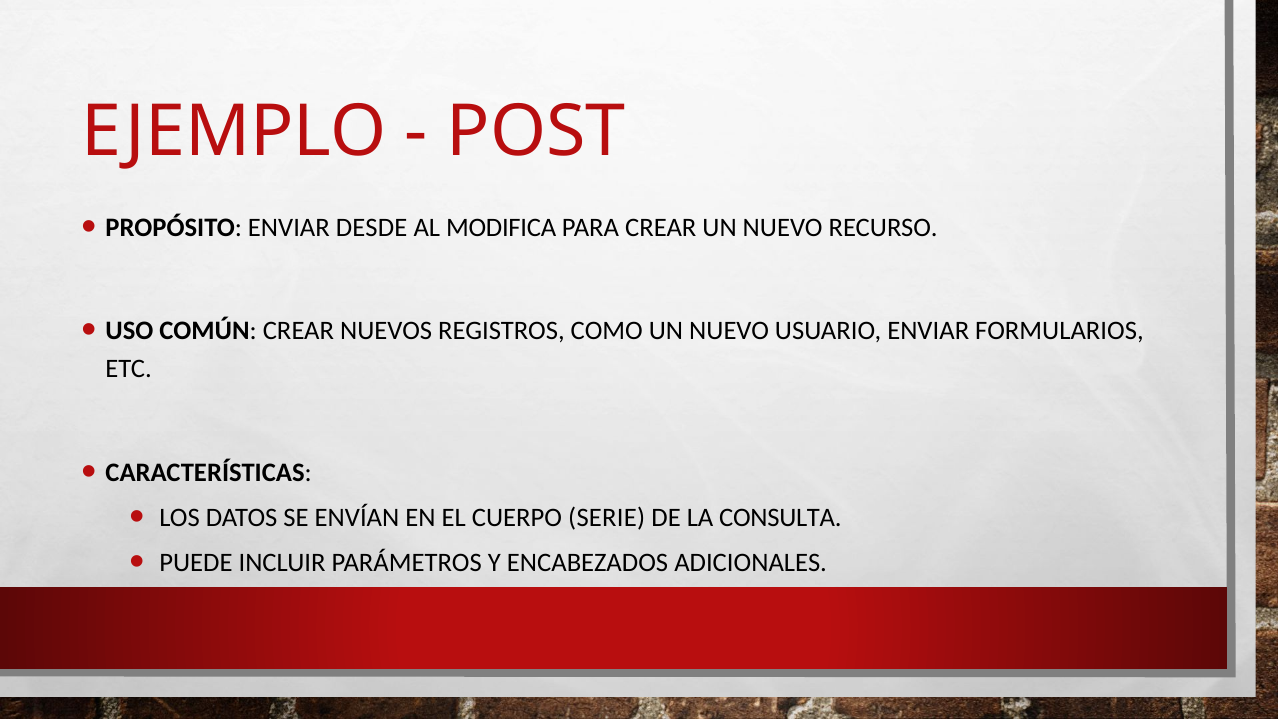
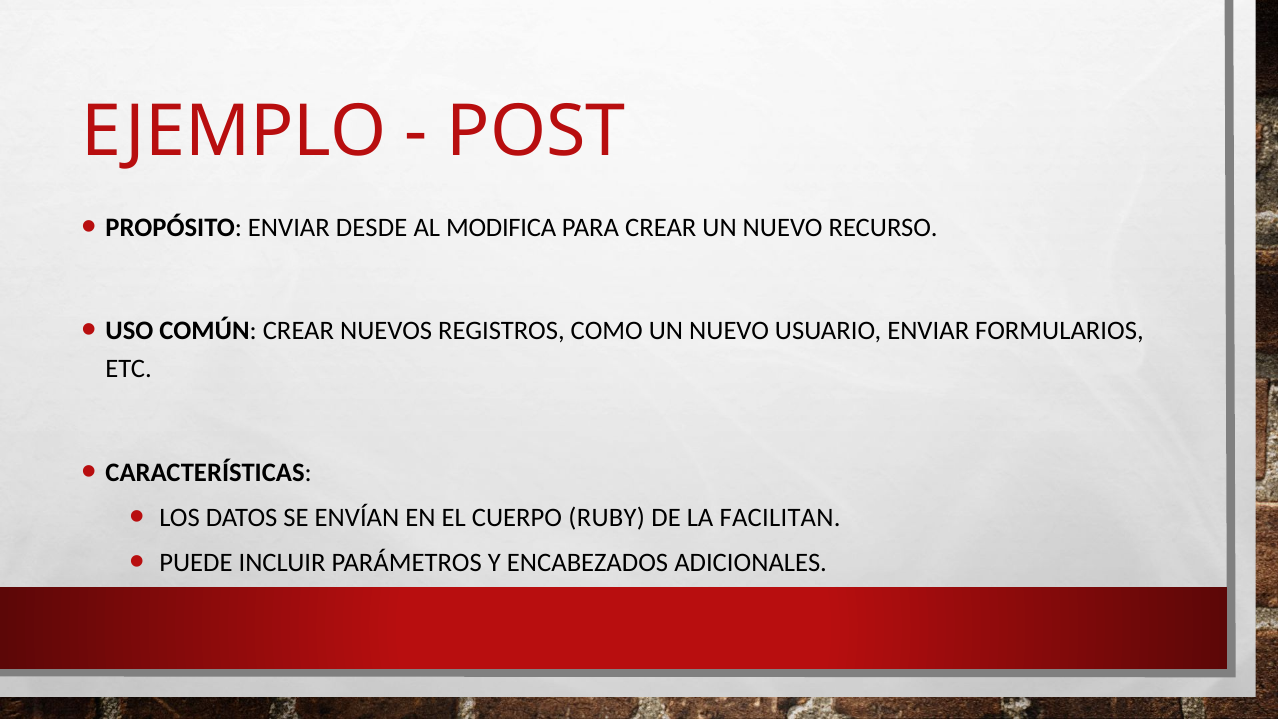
SERIE: SERIE -> RUBY
CONSULTA: CONSULTA -> FACILITAN
